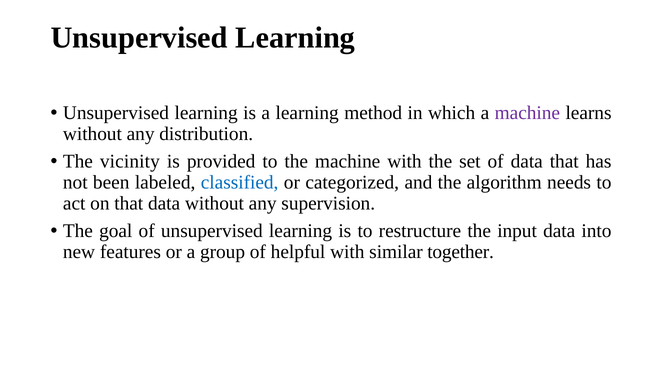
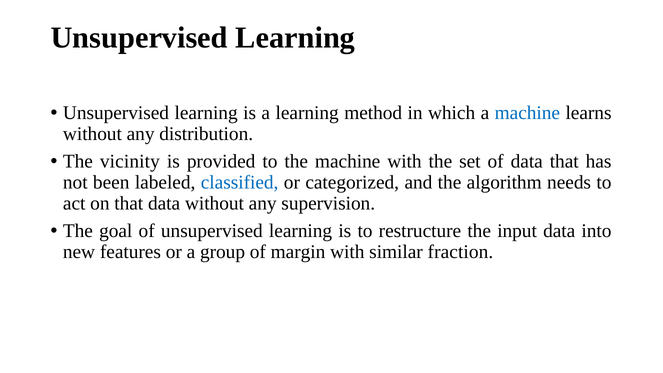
machine at (527, 113) colour: purple -> blue
helpful: helpful -> margin
together: together -> fraction
